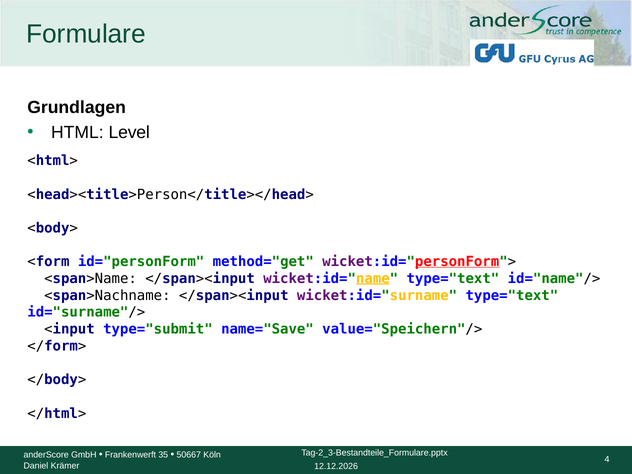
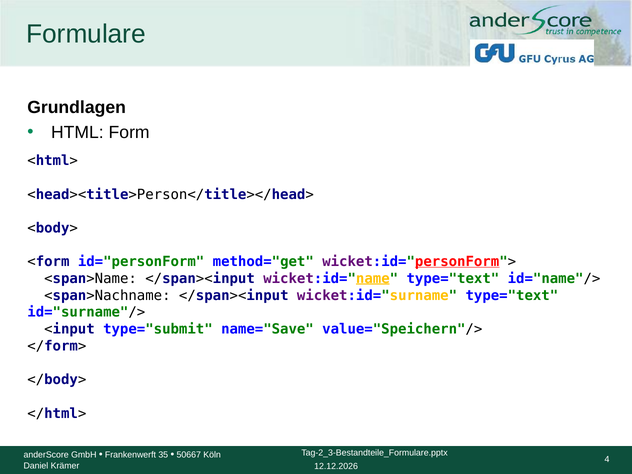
Level: Level -> Form
